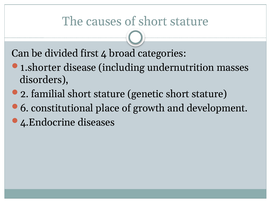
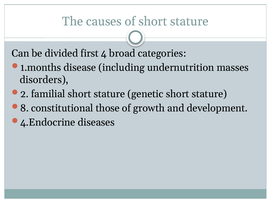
1.shorter: 1.shorter -> 1.months
6: 6 -> 8
place: place -> those
